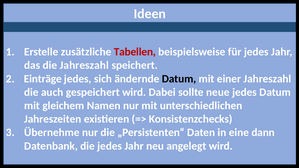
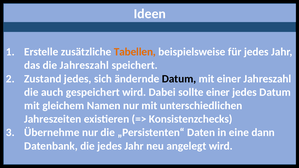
Tabellen colour: red -> orange
Einträge: Einträge -> Zustand
sollte neue: neue -> einer
